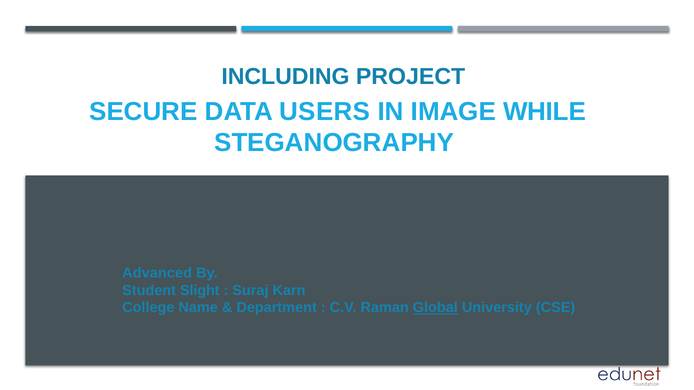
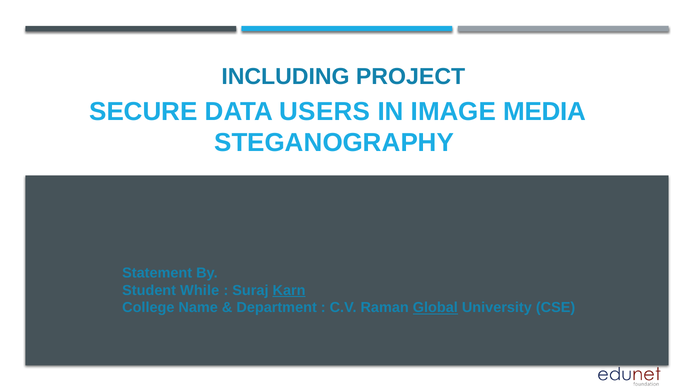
WHILE: WHILE -> MEDIA
Advanced: Advanced -> Statement
Slight: Slight -> While
Karn underline: none -> present
